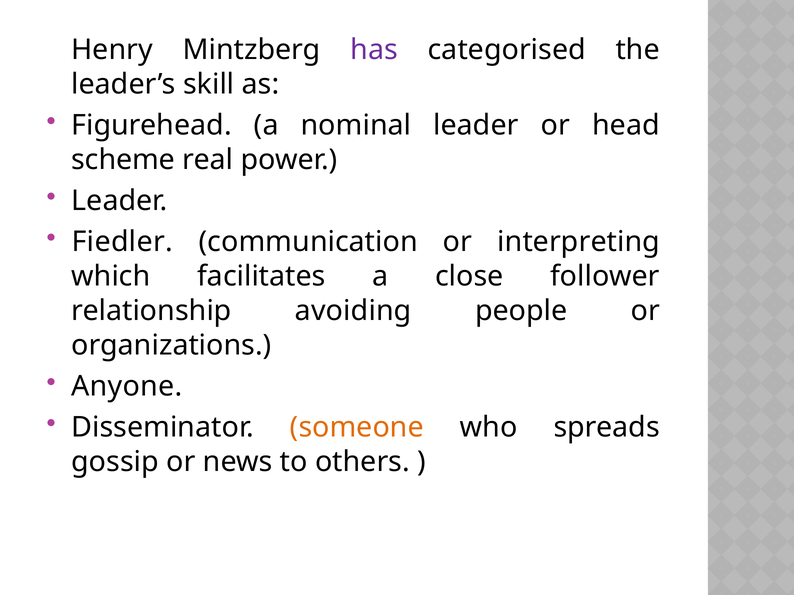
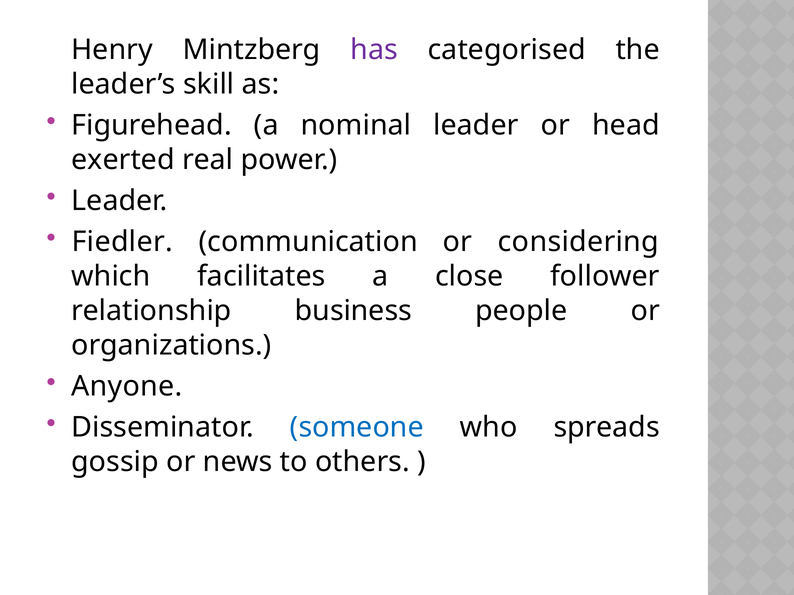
scheme: scheme -> exerted
interpreting: interpreting -> considering
avoiding: avoiding -> business
someone colour: orange -> blue
